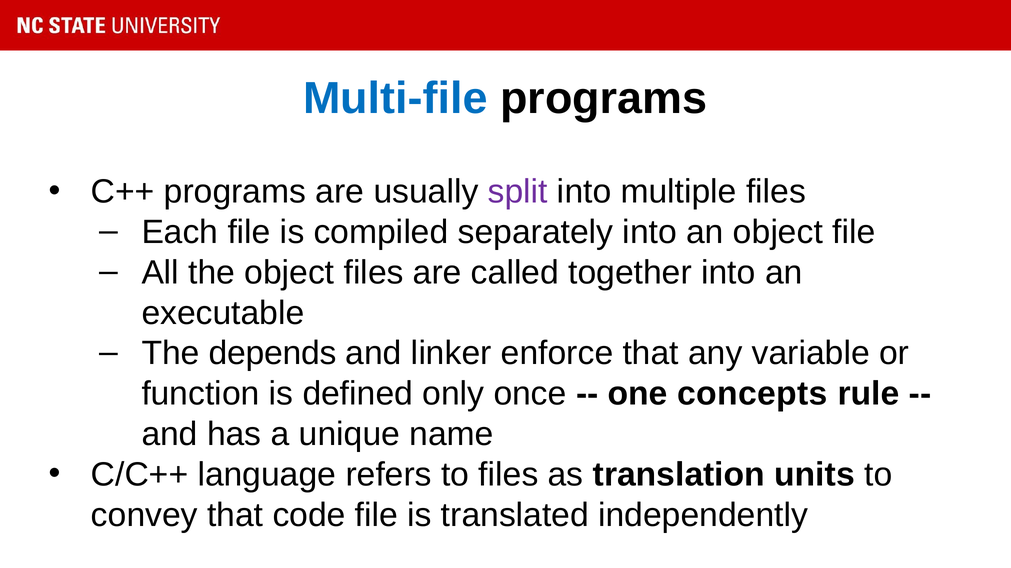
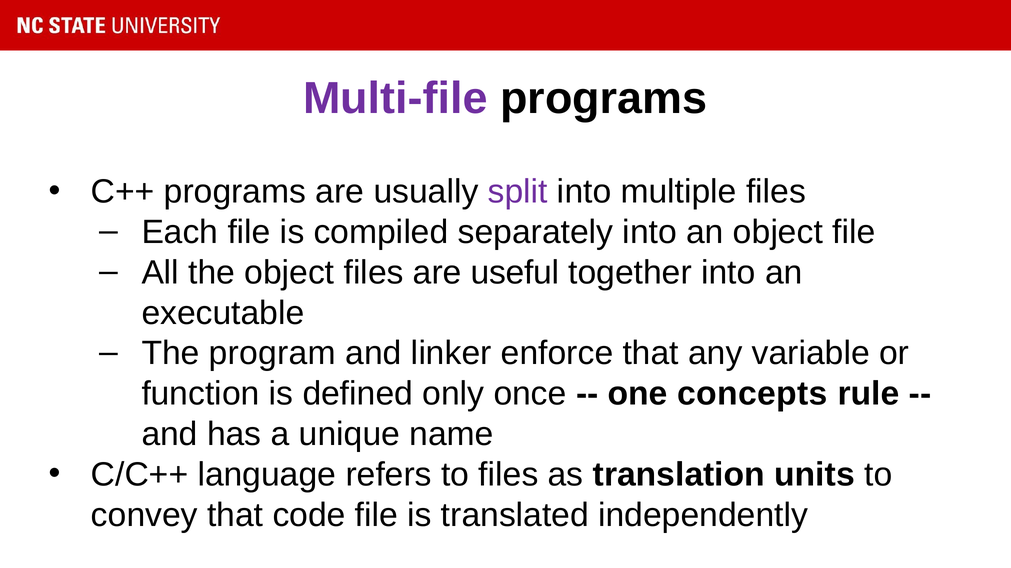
Multi-file colour: blue -> purple
called: called -> useful
depends: depends -> program
